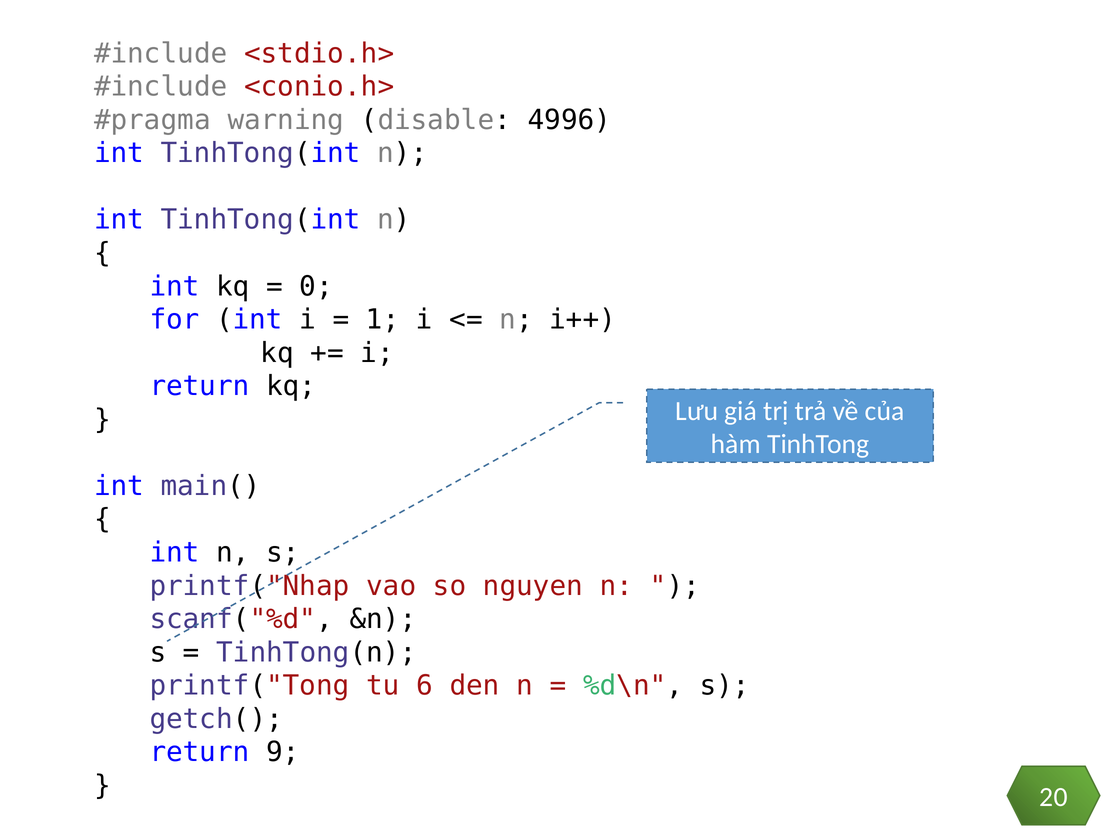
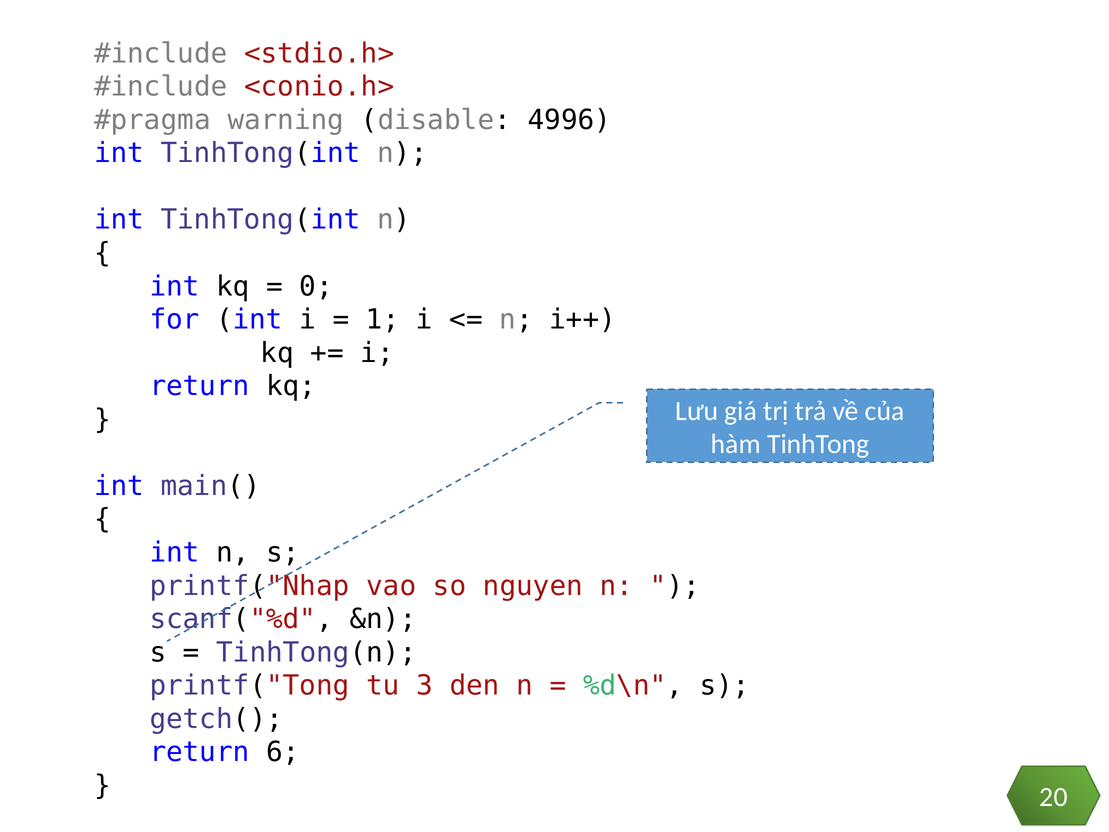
6: 6 -> 3
9: 9 -> 6
